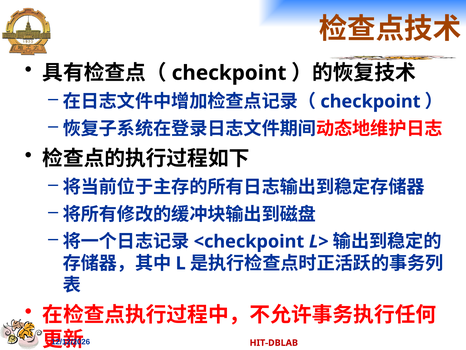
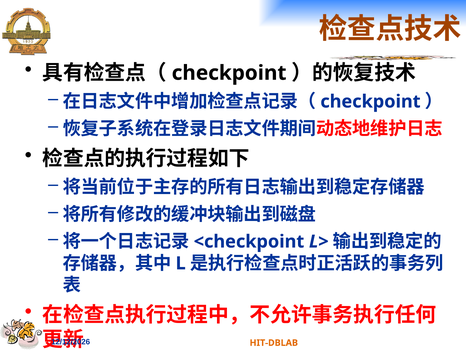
HIT-DBLAB colour: red -> orange
